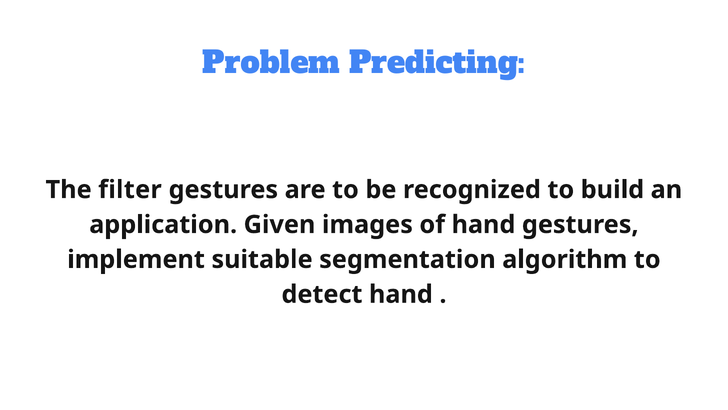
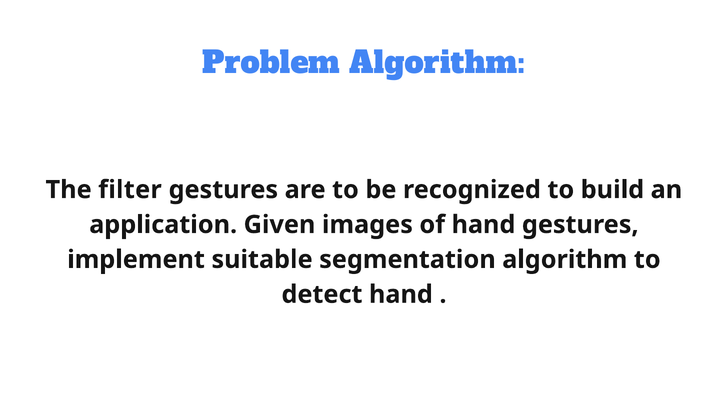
Problem Predicting: Predicting -> Algorithm
